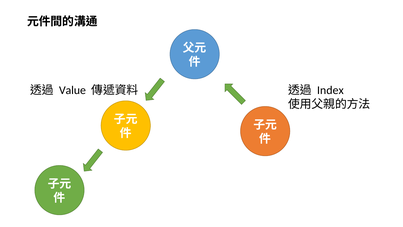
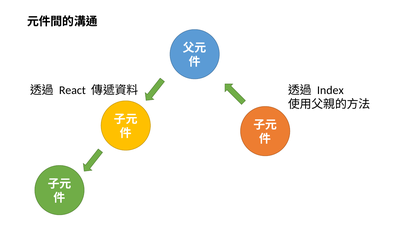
Value: Value -> React
